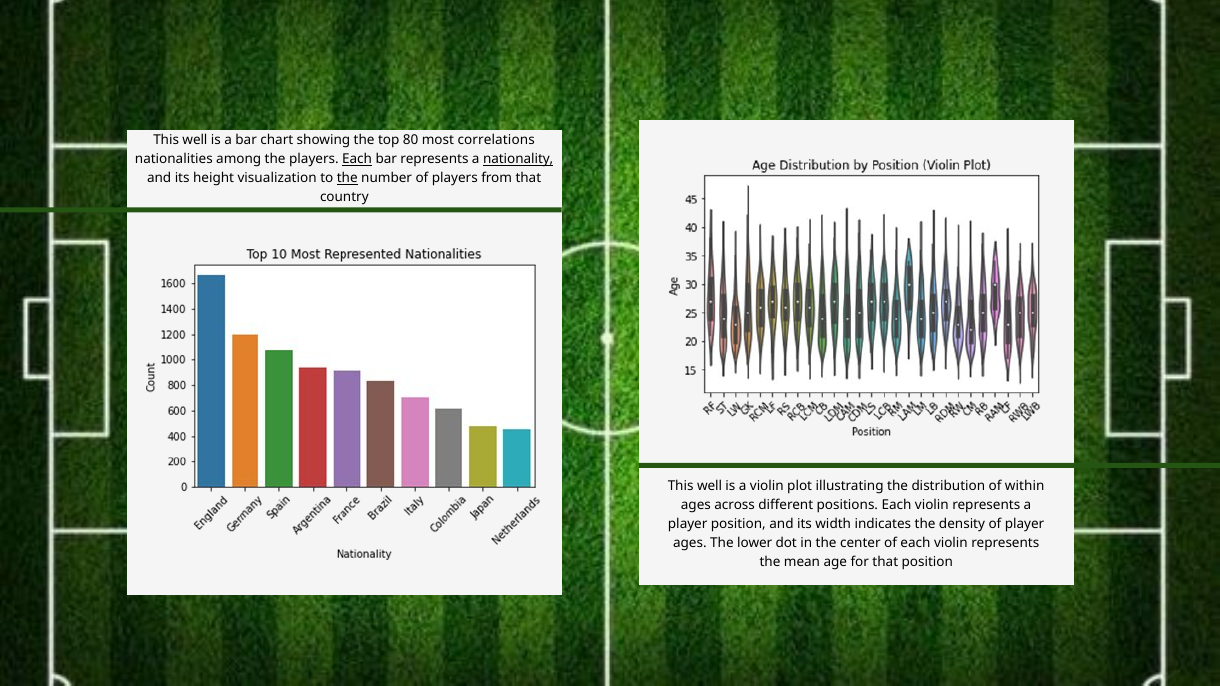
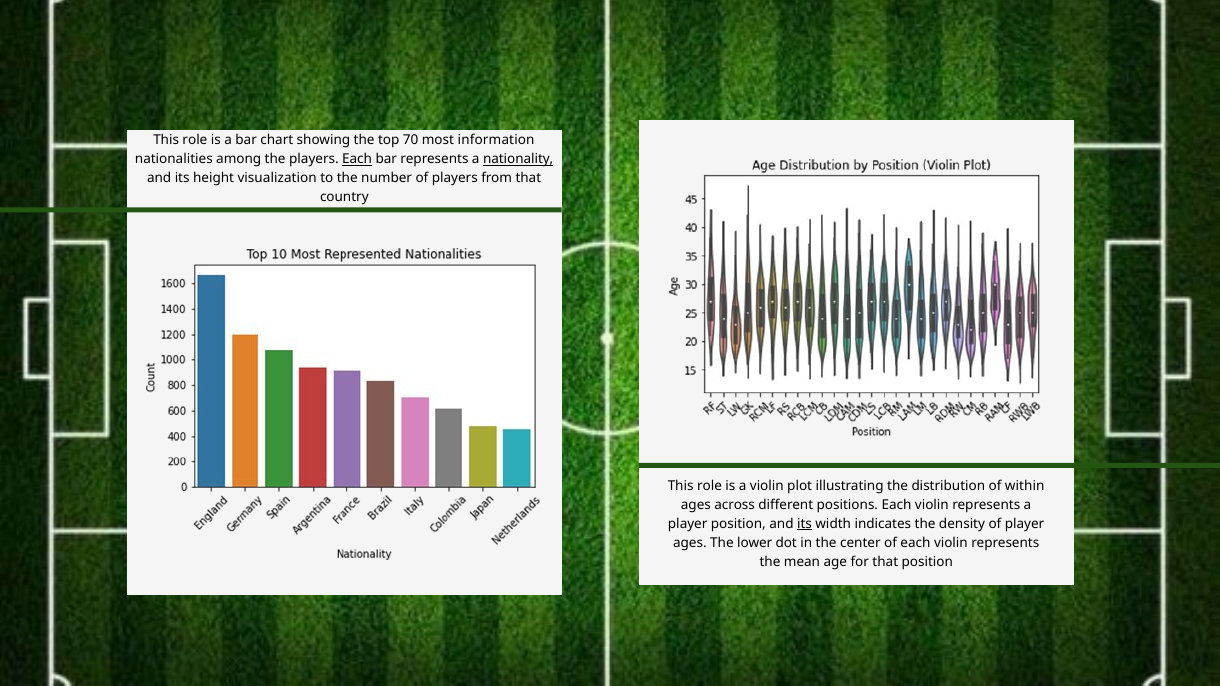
well at (195, 140): well -> role
80: 80 -> 70
correlations: correlations -> information
the at (347, 178) underline: present -> none
well at (710, 486): well -> role
its at (804, 524) underline: none -> present
